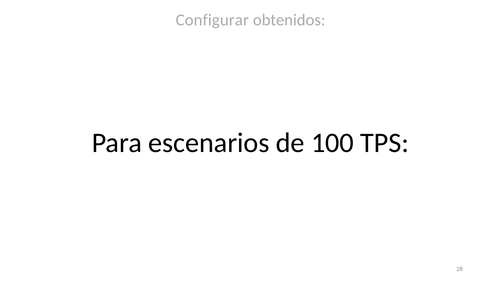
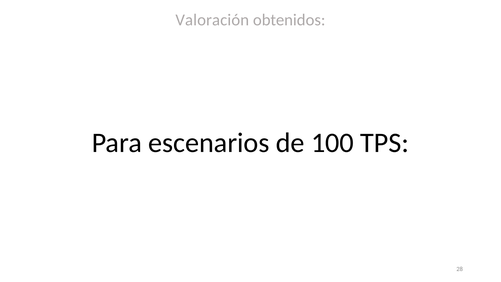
Configurar: Configurar -> Valoración
